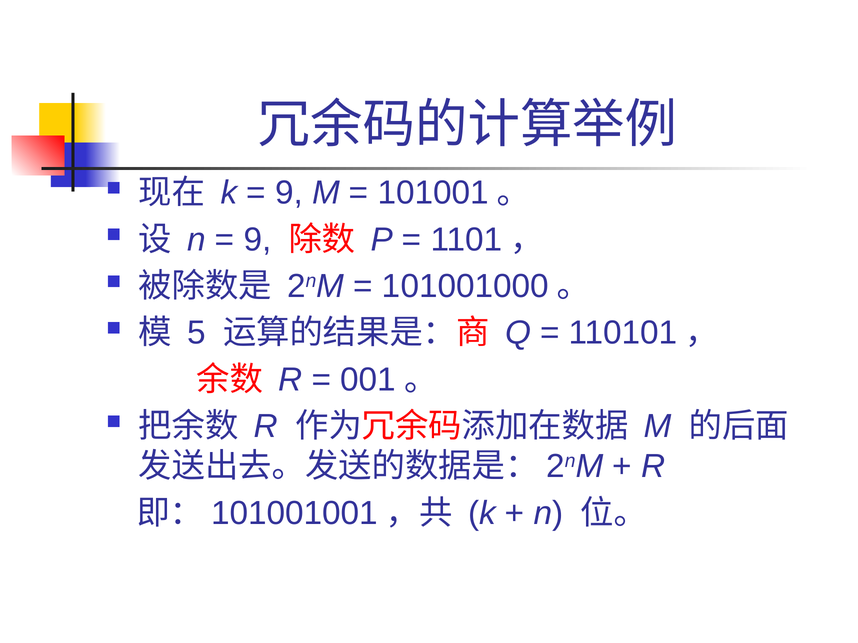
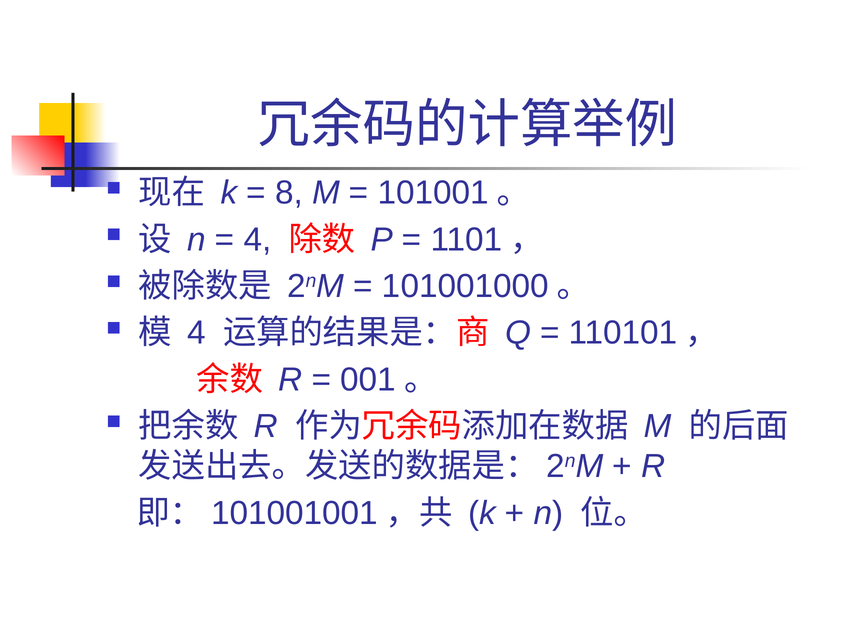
9 at (289, 193): 9 -> 8
9 at (257, 240): 9 -> 4
5 at (197, 333): 5 -> 4
